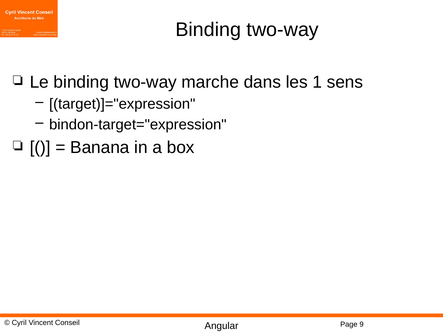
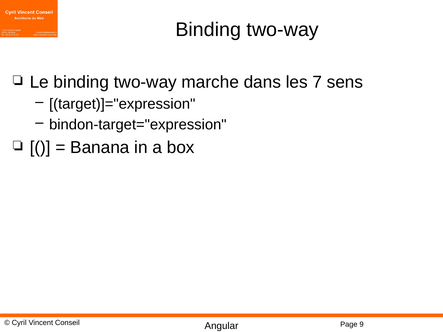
1: 1 -> 7
